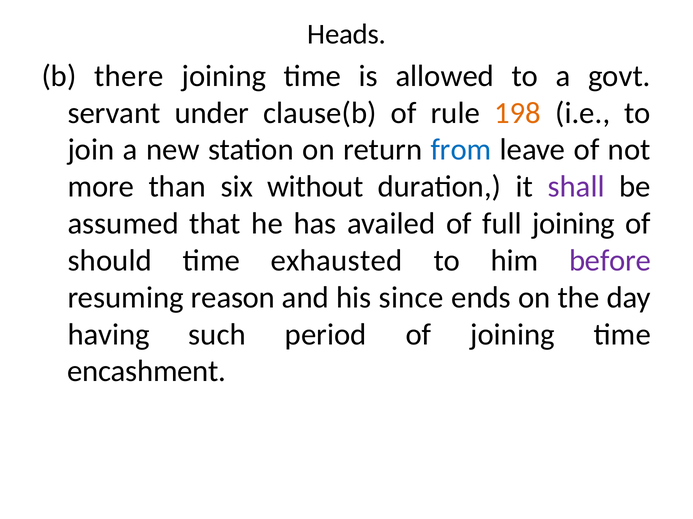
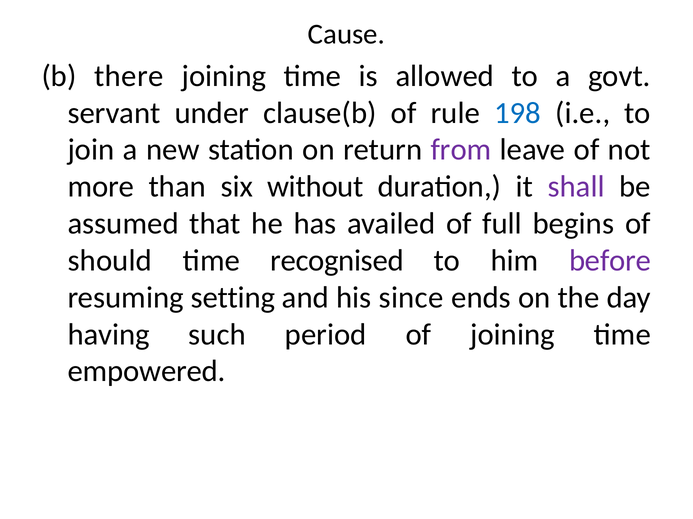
Heads: Heads -> Cause
198 colour: orange -> blue
from colour: blue -> purple
full joining: joining -> begins
exhausted: exhausted -> recognised
reason: reason -> setting
encashment: encashment -> empowered
